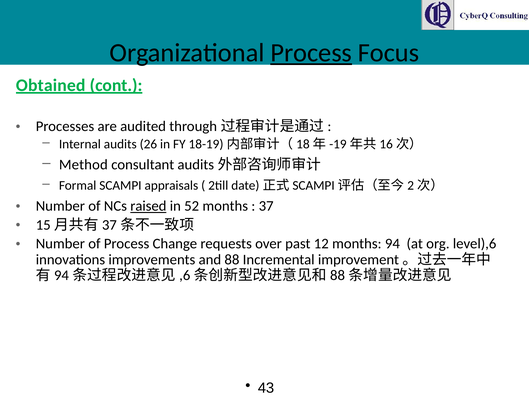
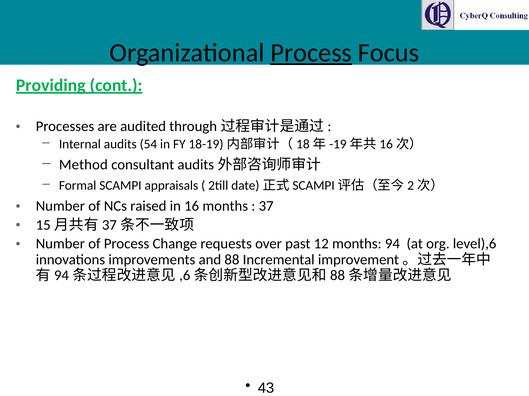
Obtained: Obtained -> Providing
26: 26 -> 54
raised underline: present -> none
52: 52 -> 16
